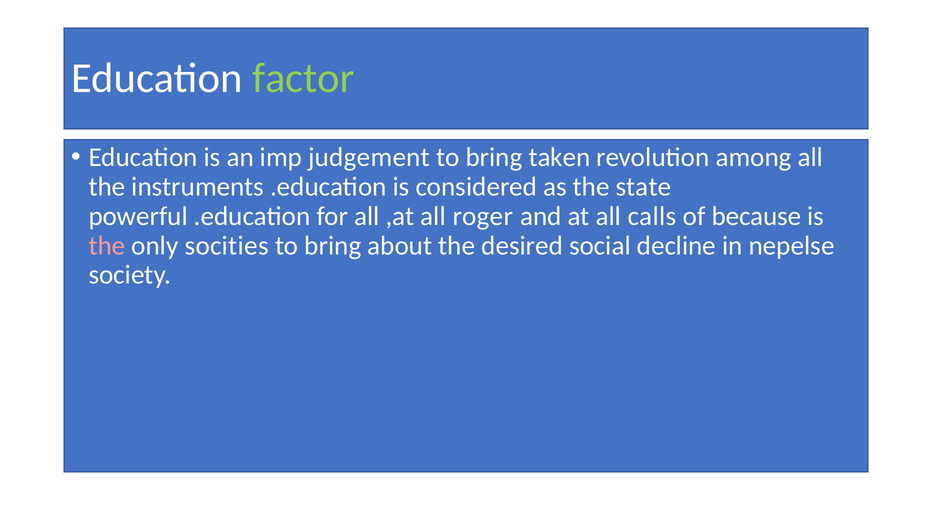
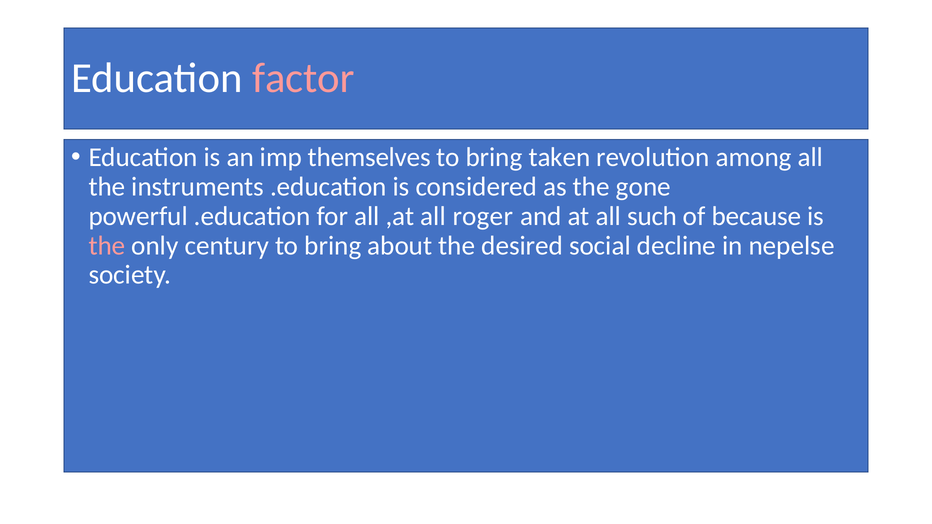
factor colour: light green -> pink
judgement: judgement -> themselves
state: state -> gone
calls: calls -> such
socities: socities -> century
